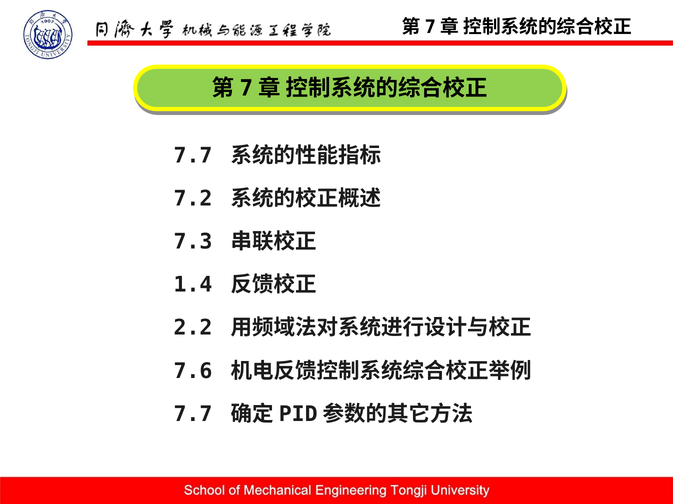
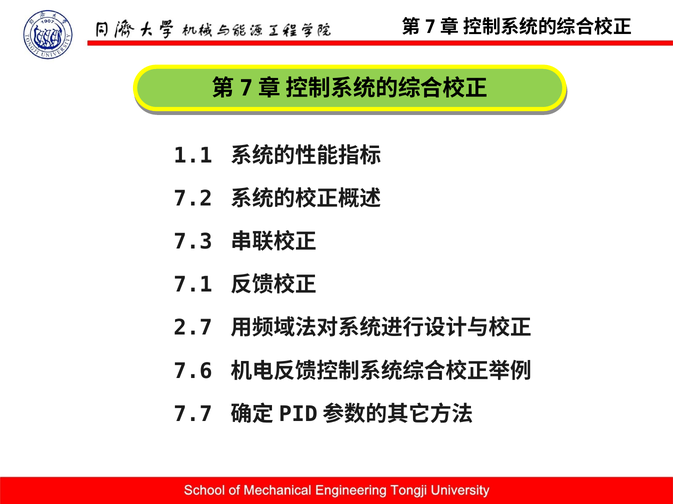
7.7 at (193, 156): 7.7 -> 1.1
1.4: 1.4 -> 7.1
2.2: 2.2 -> 2.7
